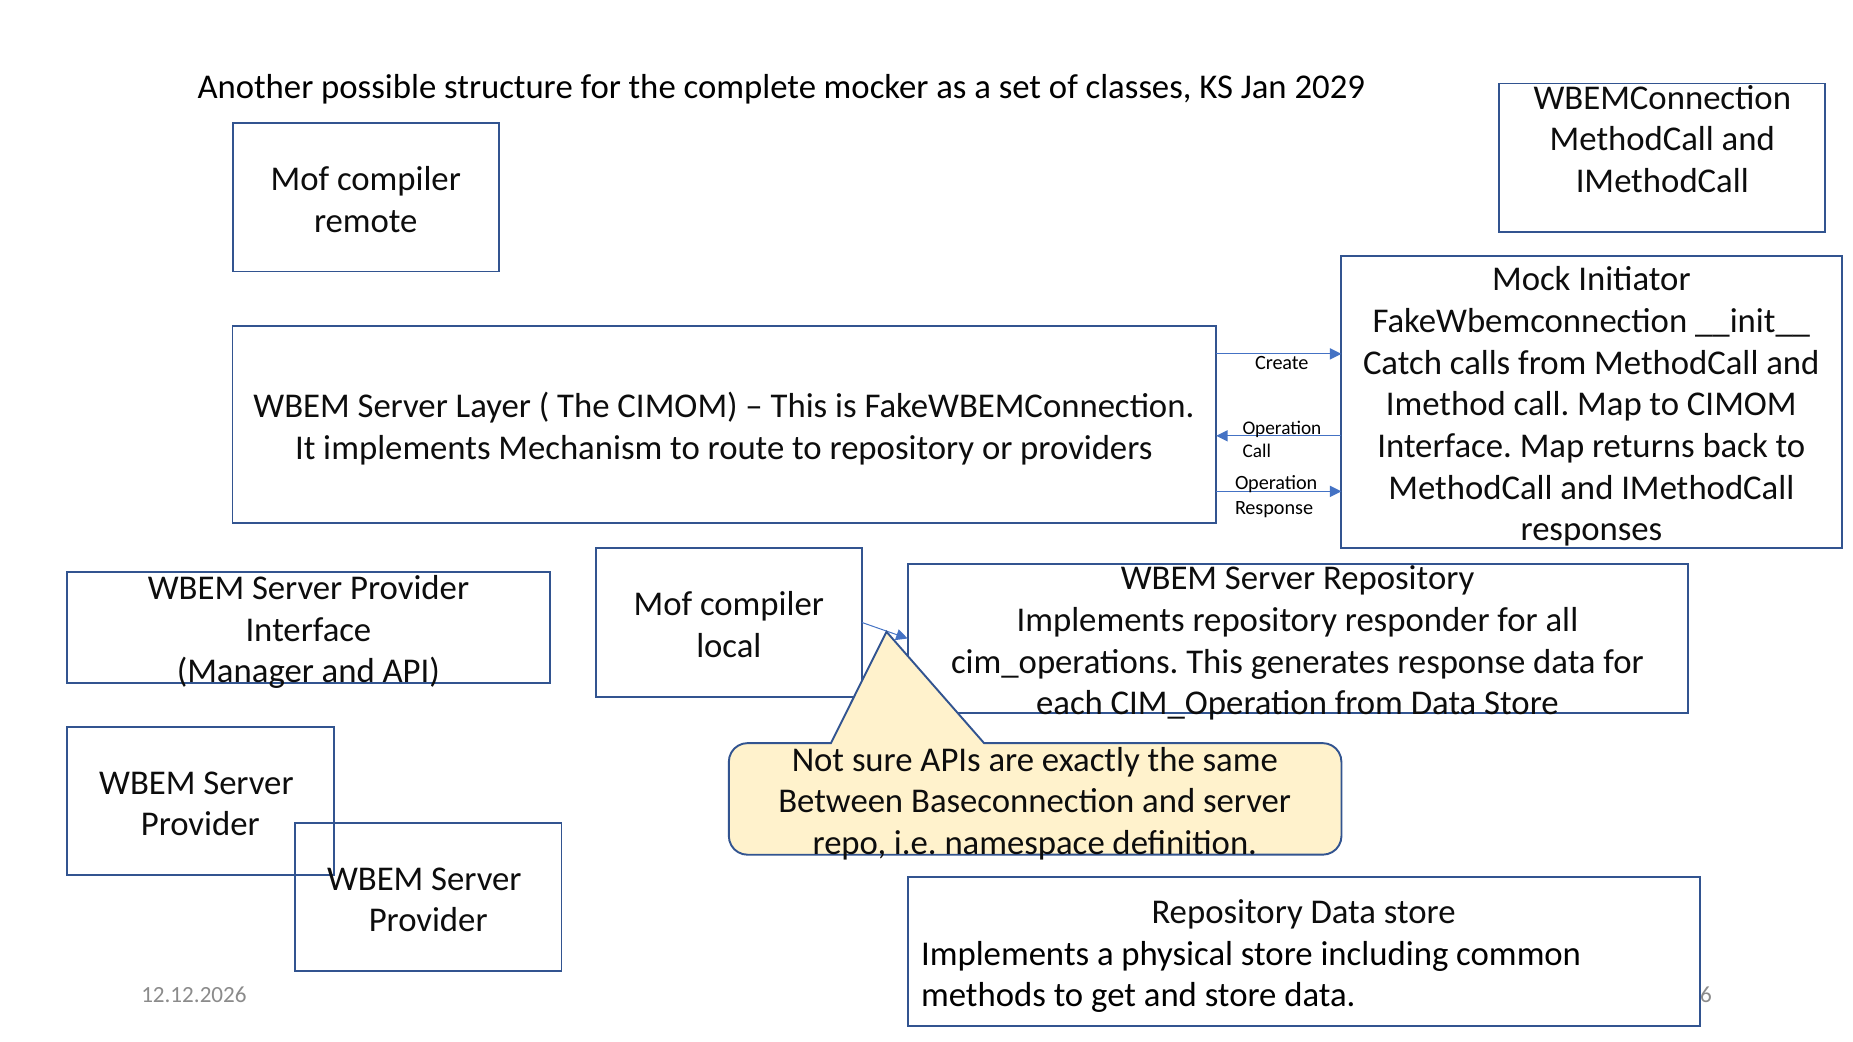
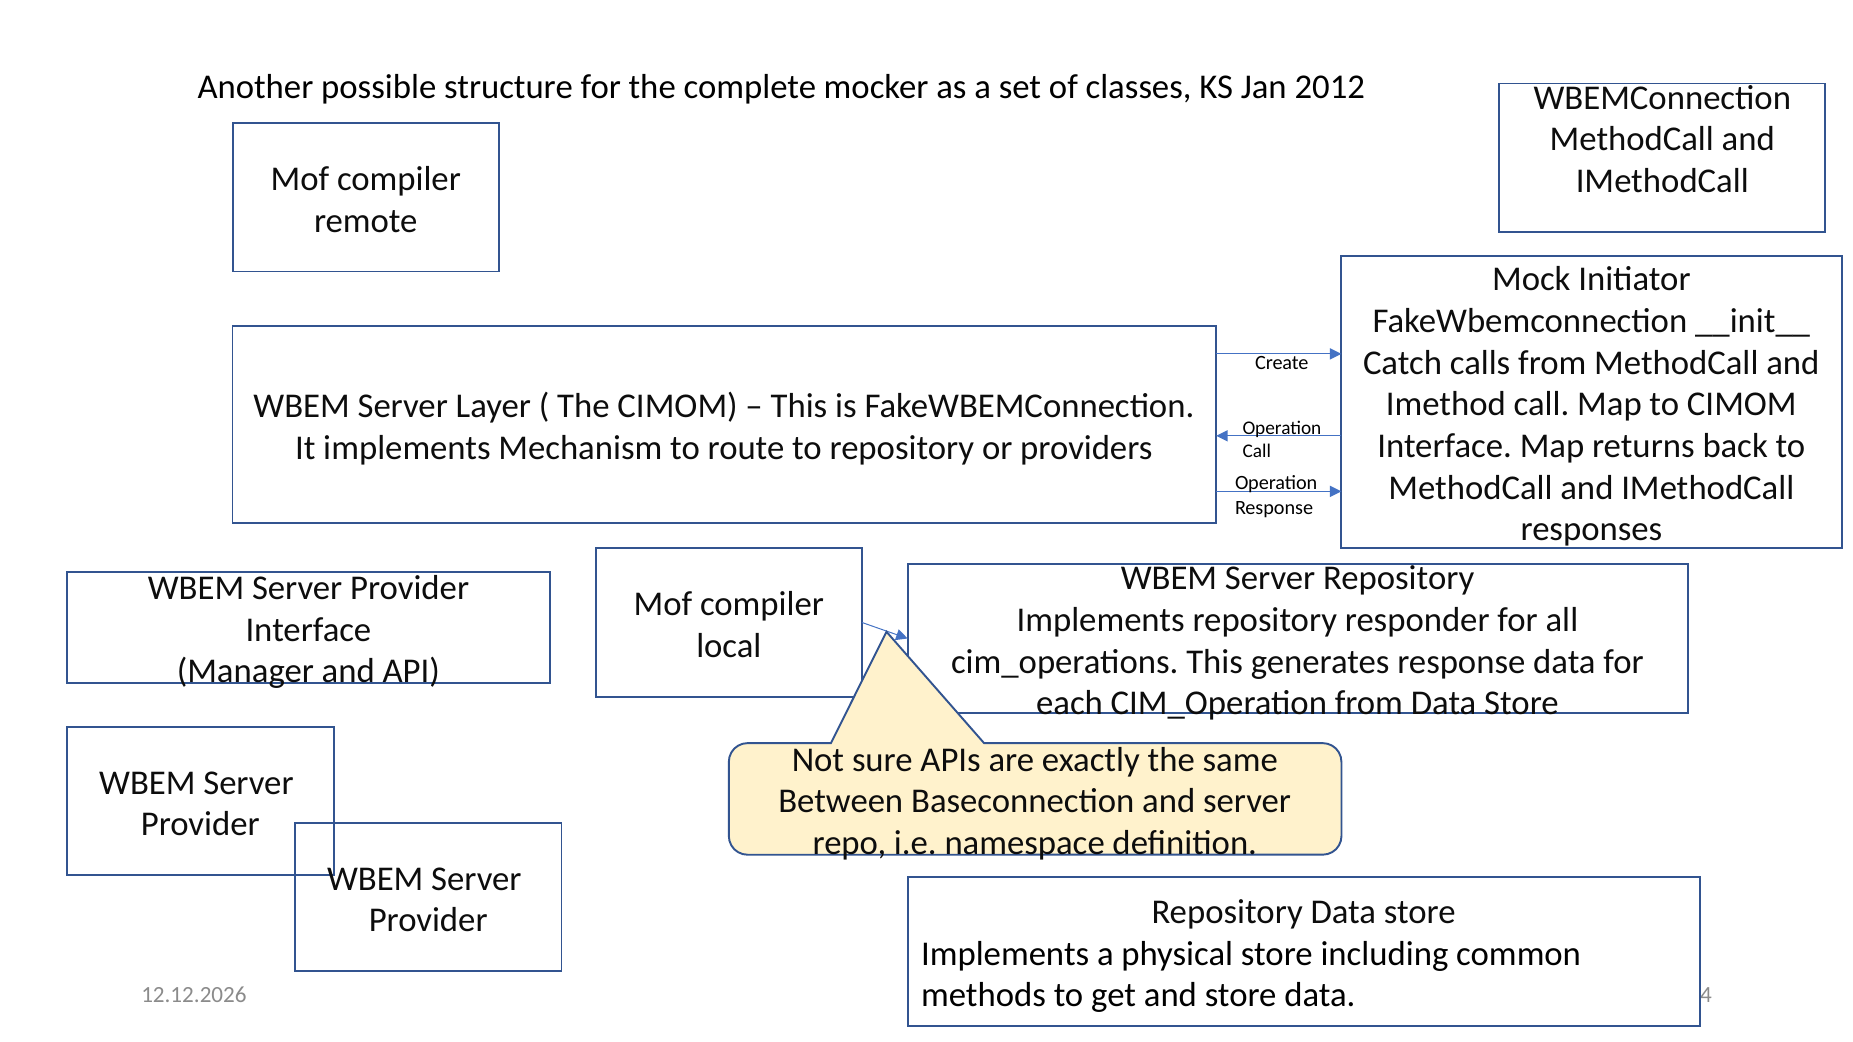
2029: 2029 -> 2012
6: 6 -> 4
